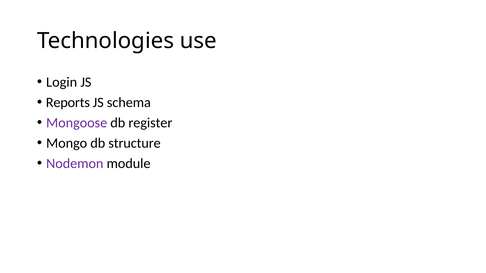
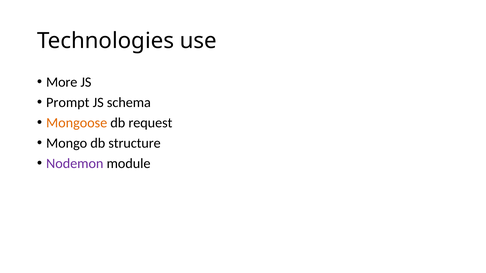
Login: Login -> More
Reports: Reports -> Prompt
Mongoose colour: purple -> orange
register: register -> request
